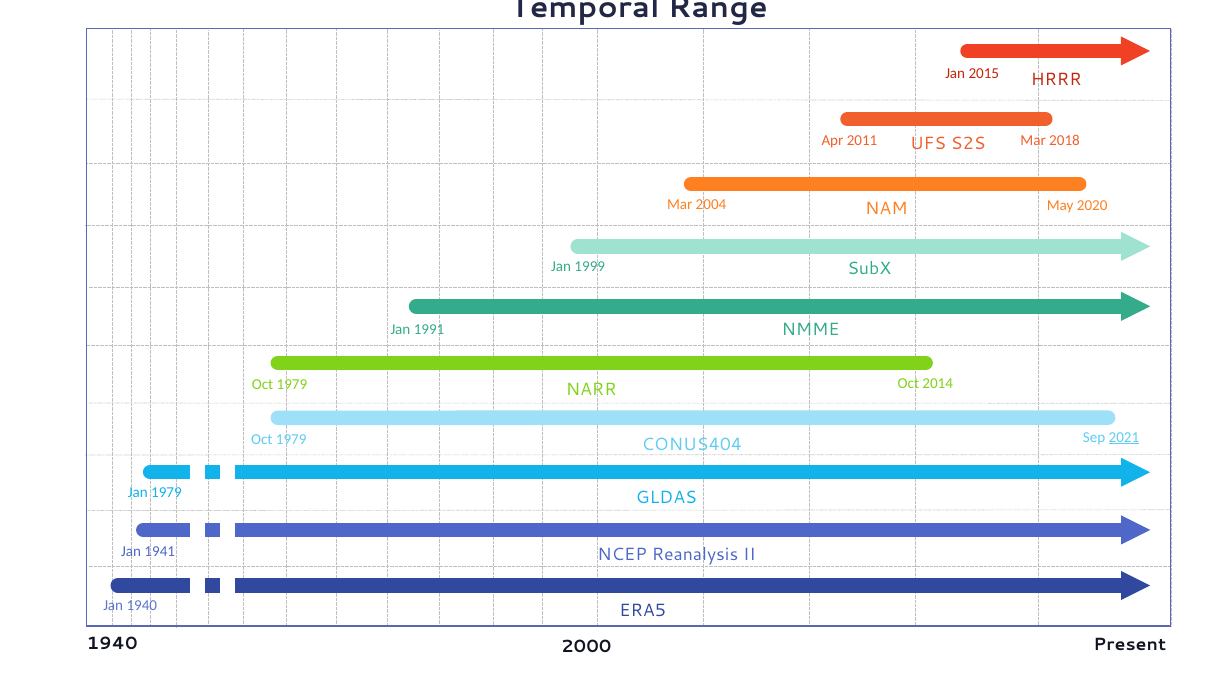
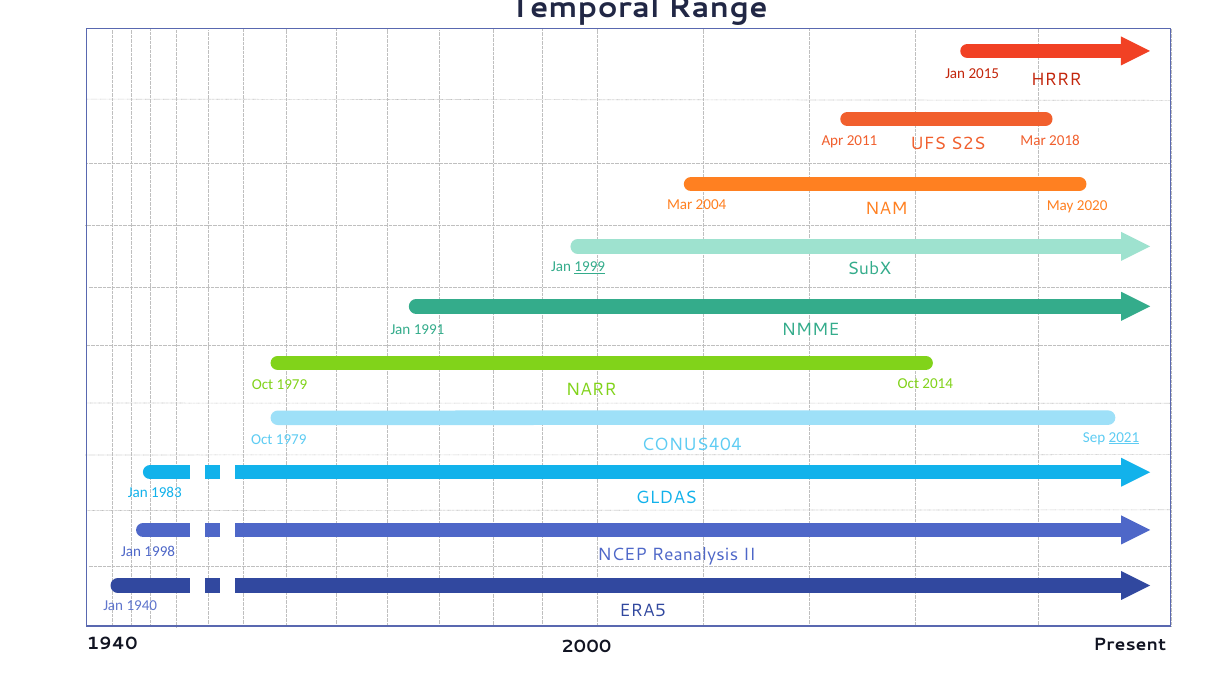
1999 underline: none -> present
Jan 1979: 1979 -> 1983
1941: 1941 -> 1998
